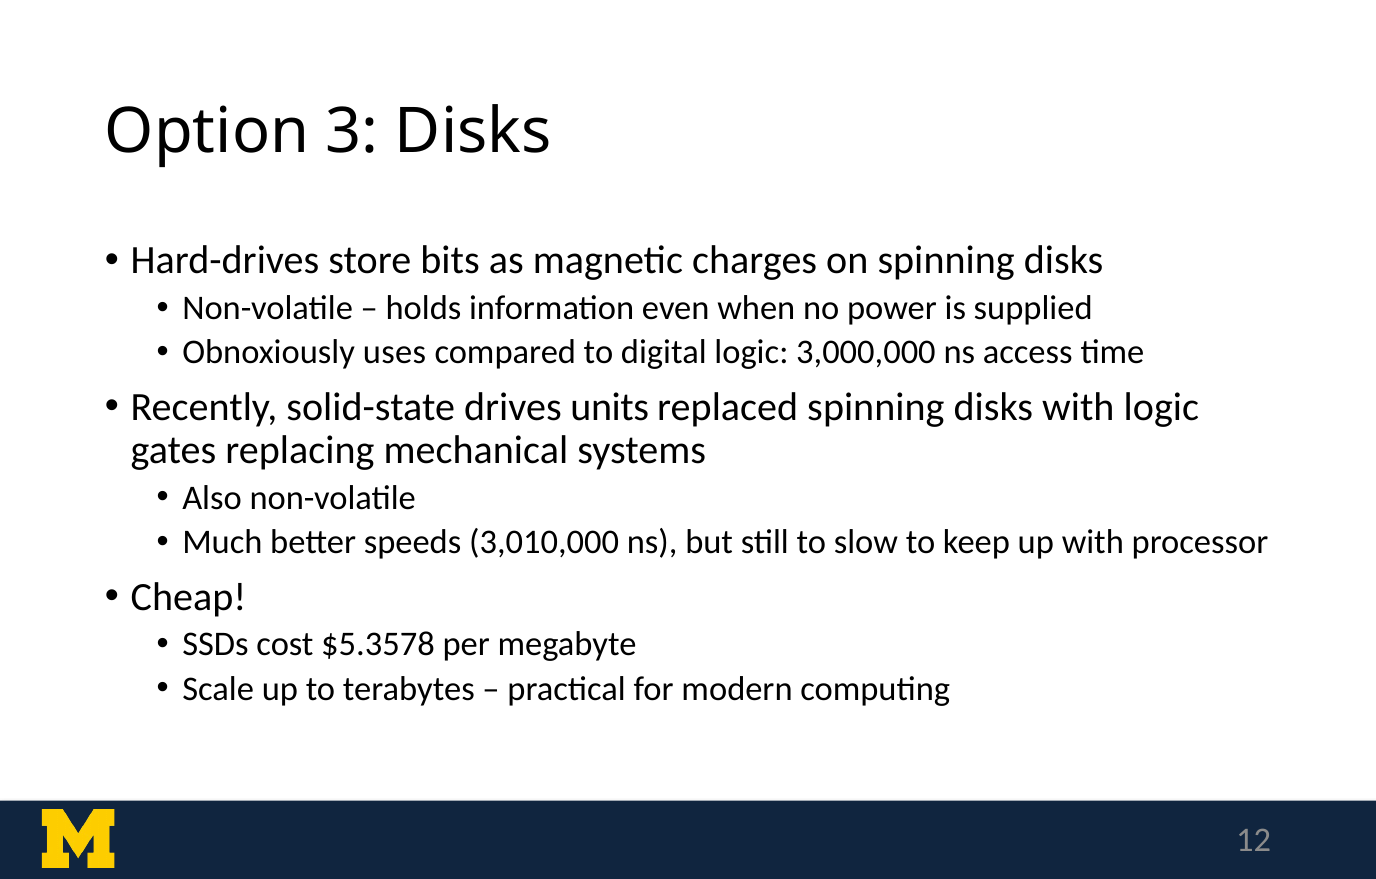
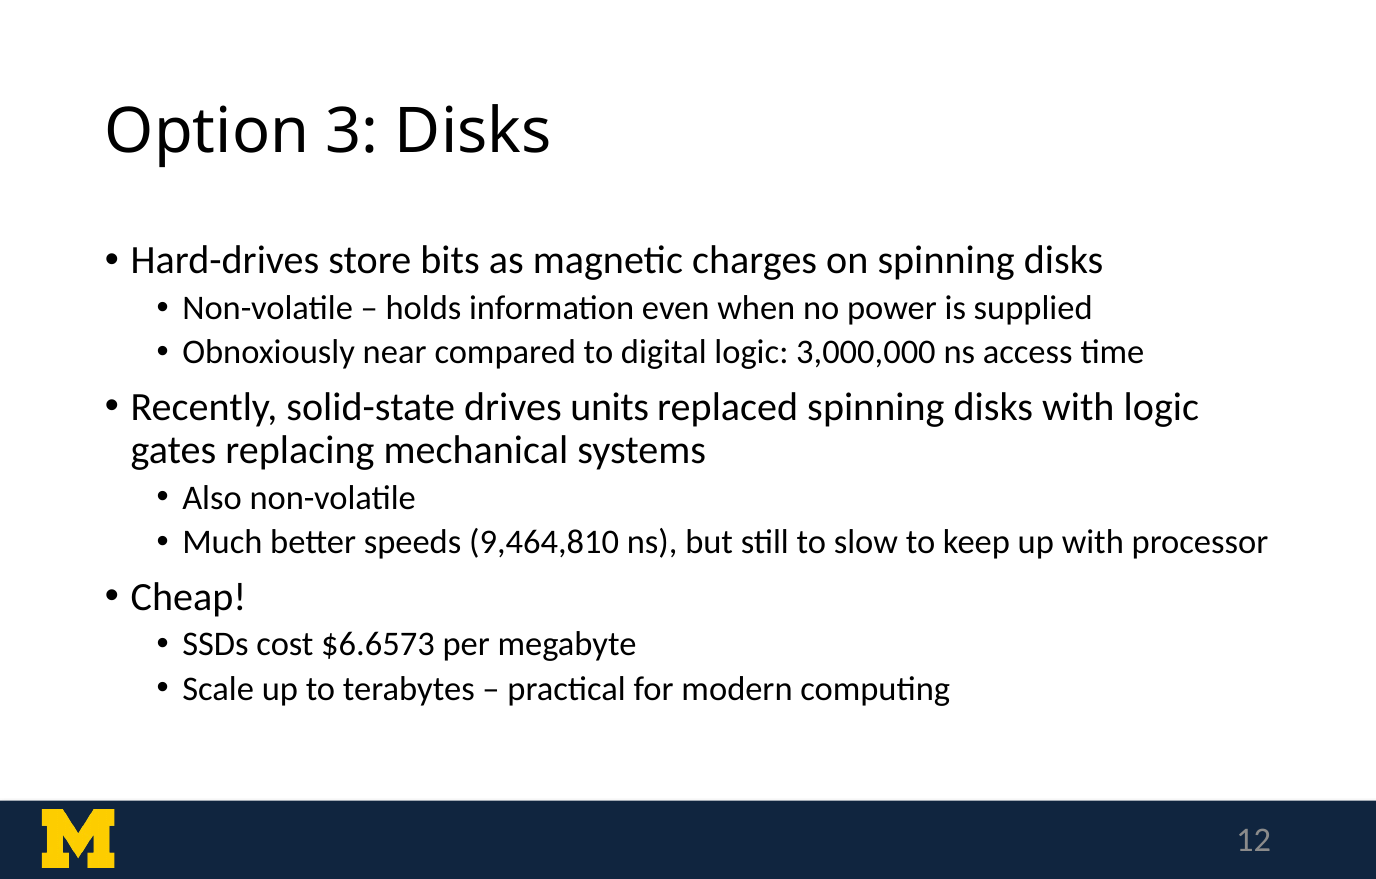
uses: uses -> near
3,010,000: 3,010,000 -> 9,464,810
$5.3578: $5.3578 -> $6.6573
